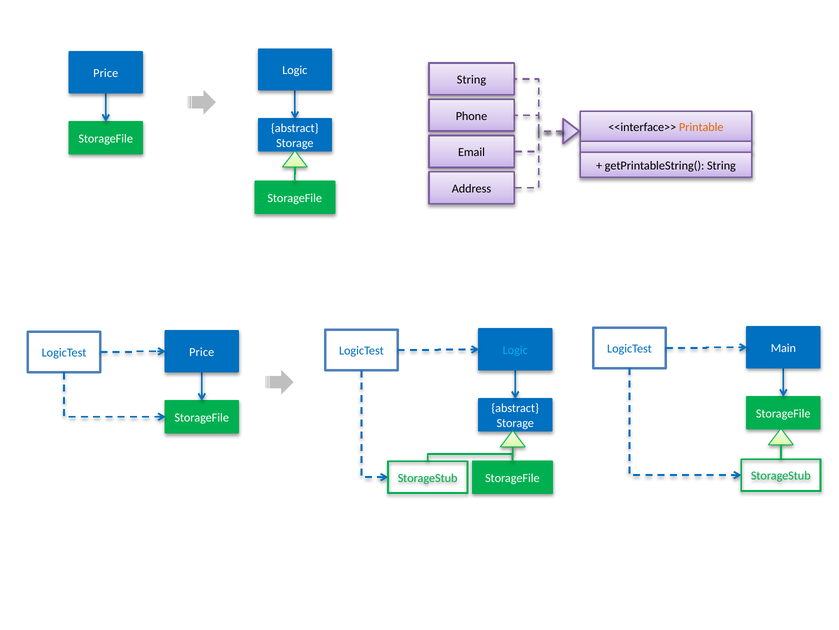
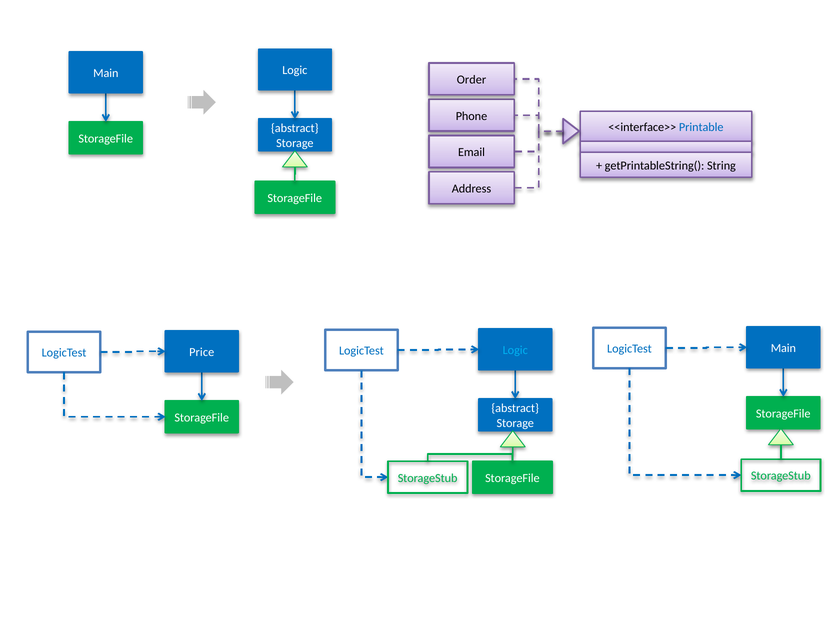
Price at (106, 73): Price -> Main
String at (471, 80): String -> Order
Printable colour: orange -> blue
